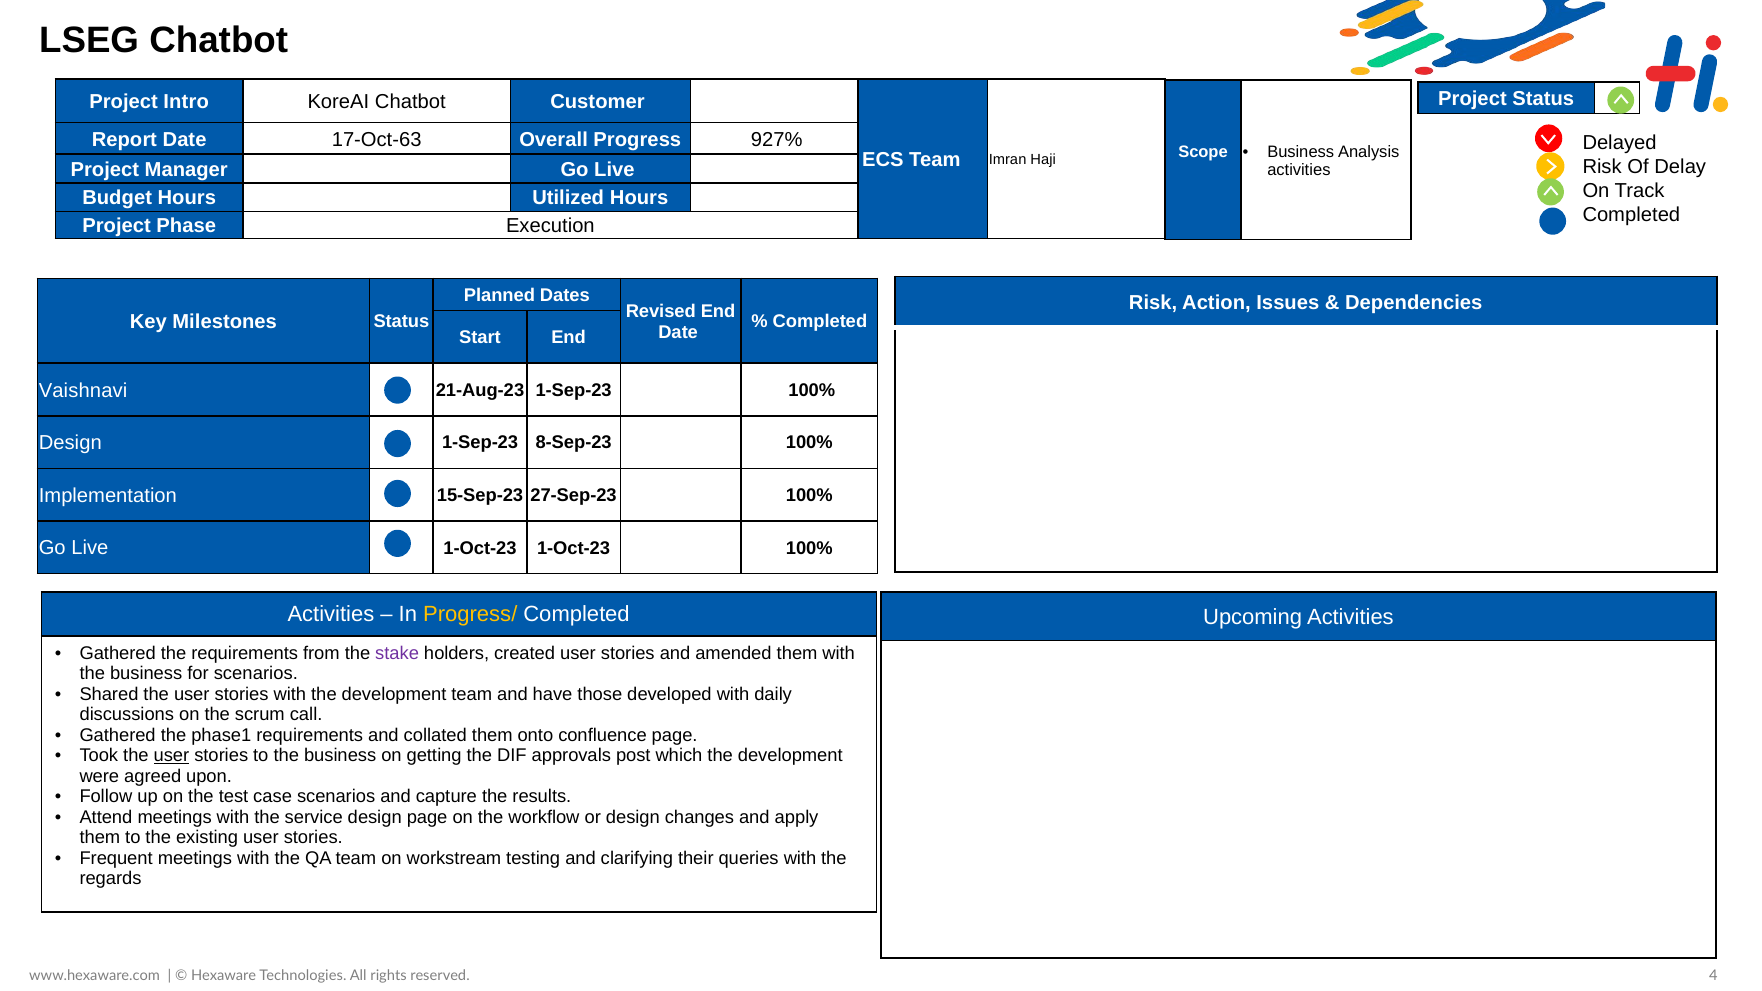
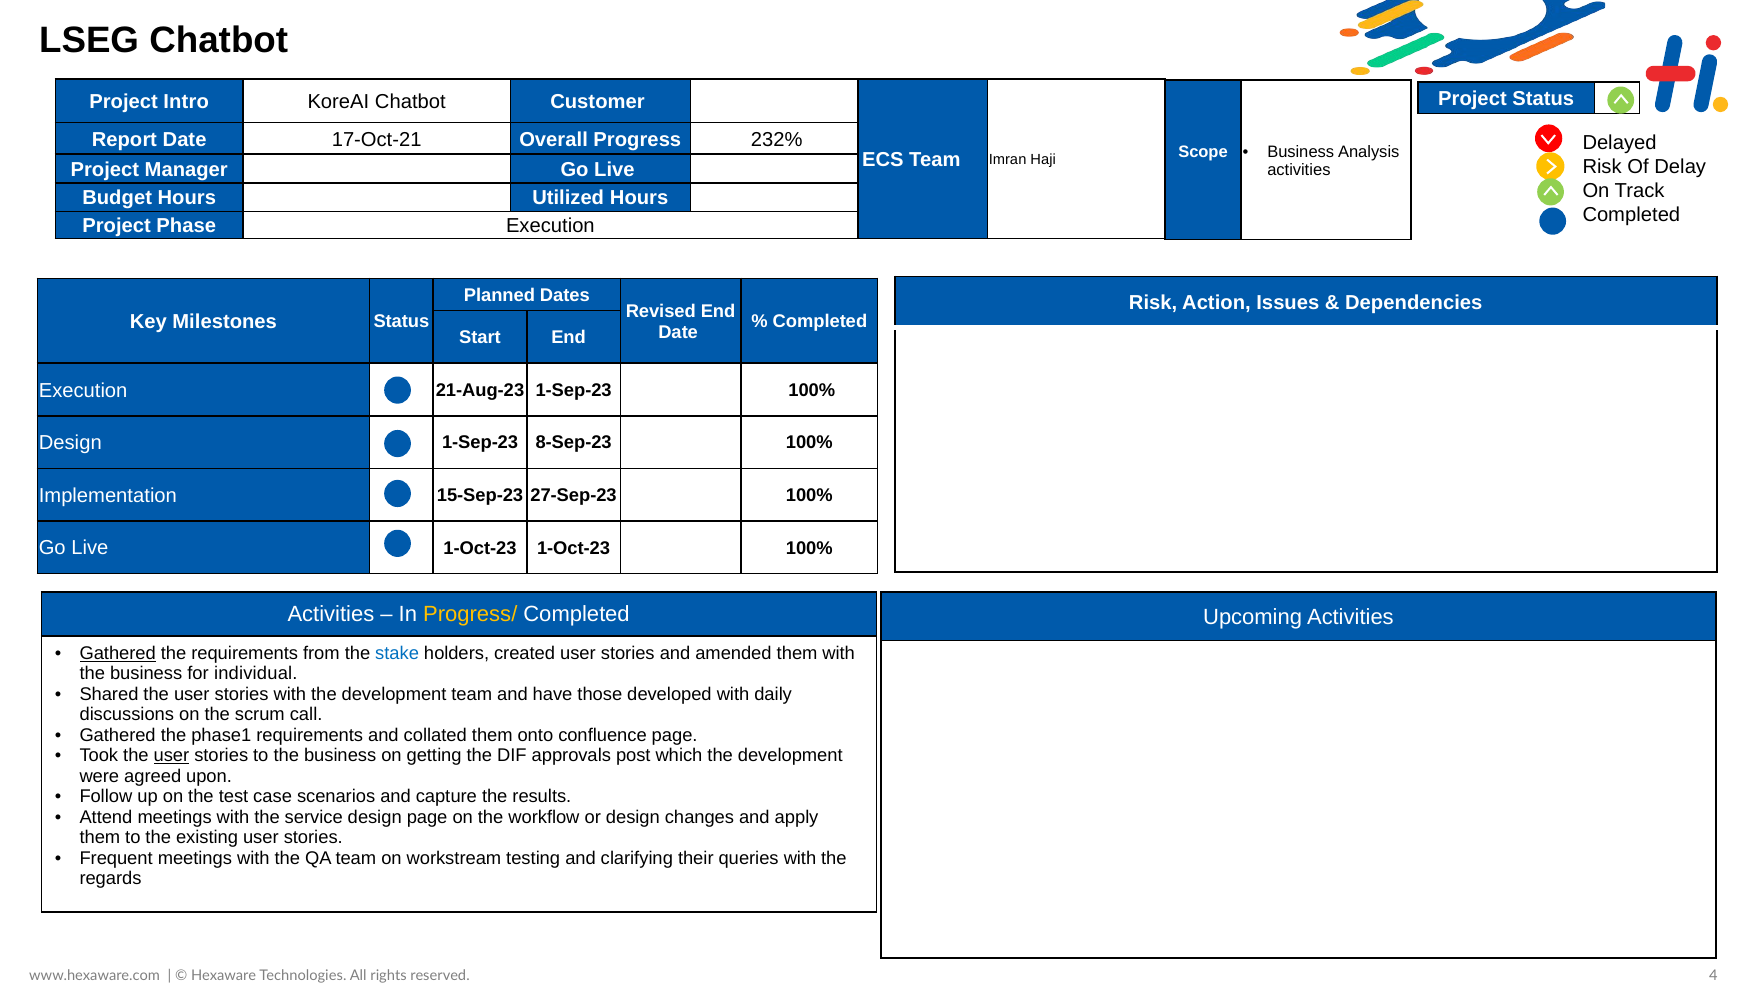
17-Oct-63: 17-Oct-63 -> 17-Oct-21
927%: 927% -> 232%
Vaishnavi at (83, 391): Vaishnavi -> Execution
Gathered at (118, 653) underline: none -> present
stake colour: purple -> blue
for scenarios: scenarios -> individual
